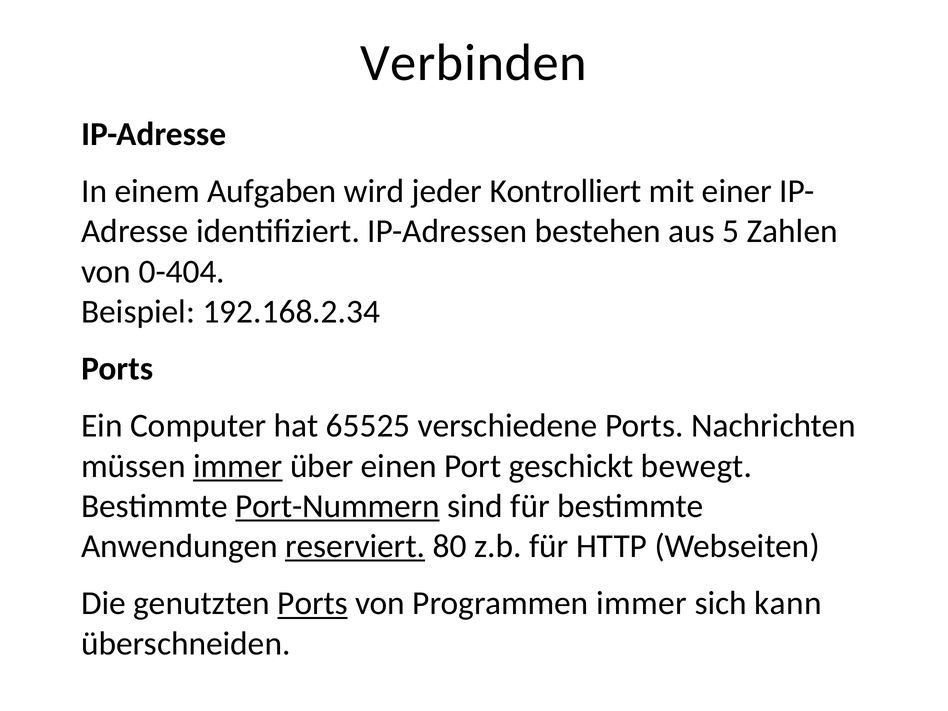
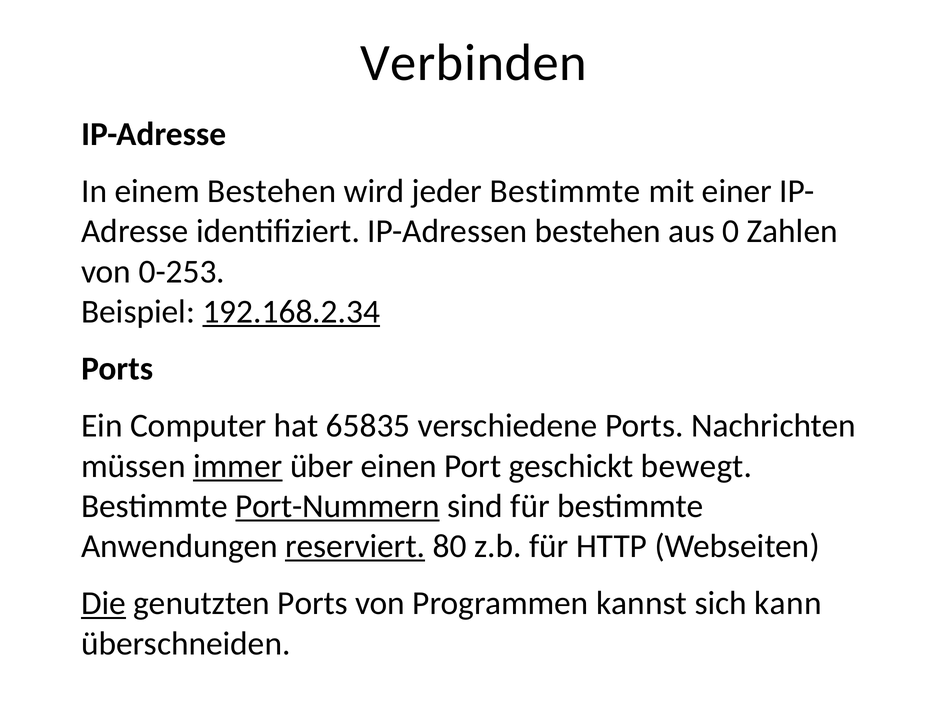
einem Aufgaben: Aufgaben -> Bestehen
jeder Kontrolliert: Kontrolliert -> Bestimmte
5: 5 -> 0
0-404: 0-404 -> 0-253
192.168.2.34 underline: none -> present
65525: 65525 -> 65835
Die underline: none -> present
Ports at (313, 603) underline: present -> none
Programmen immer: immer -> kannst
